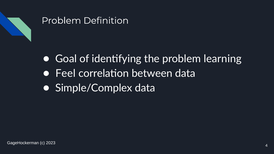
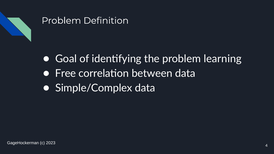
Feel: Feel -> Free
